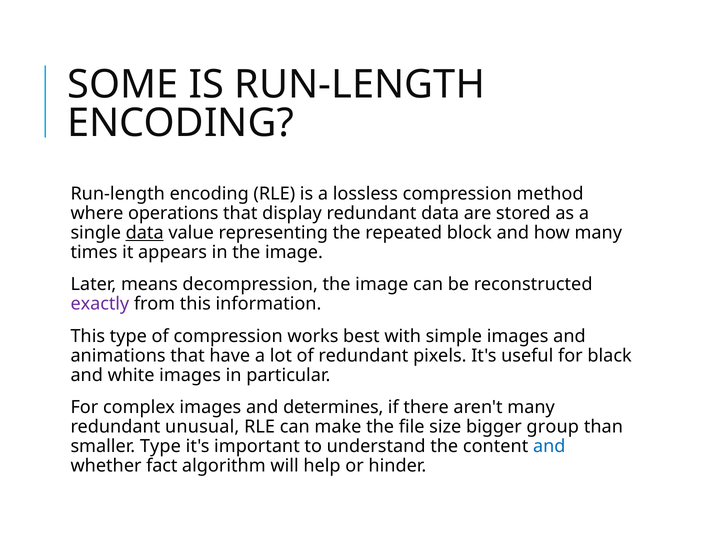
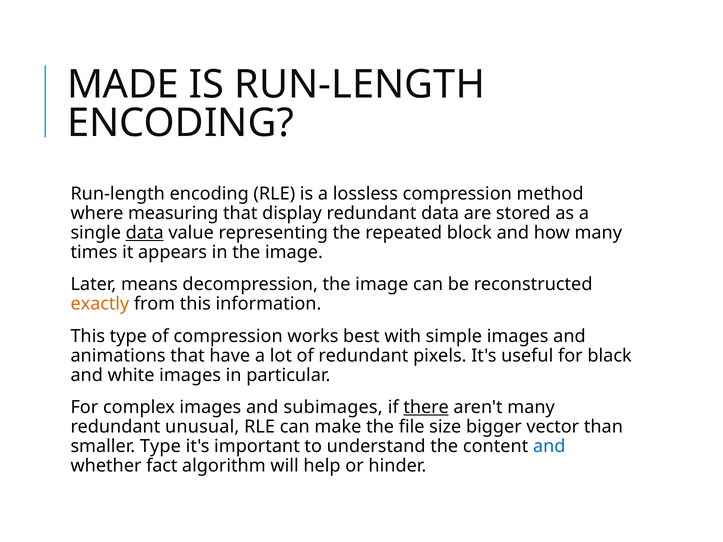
SOME: SOME -> MADE
operations: operations -> measuring
exactly colour: purple -> orange
determines: determines -> subimages
there underline: none -> present
group: group -> vector
